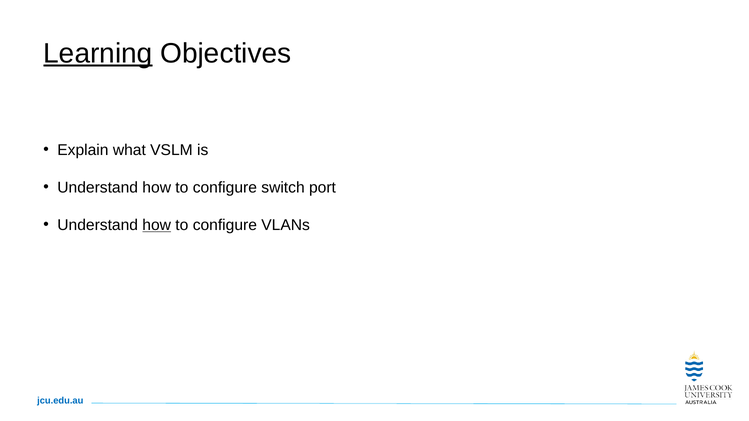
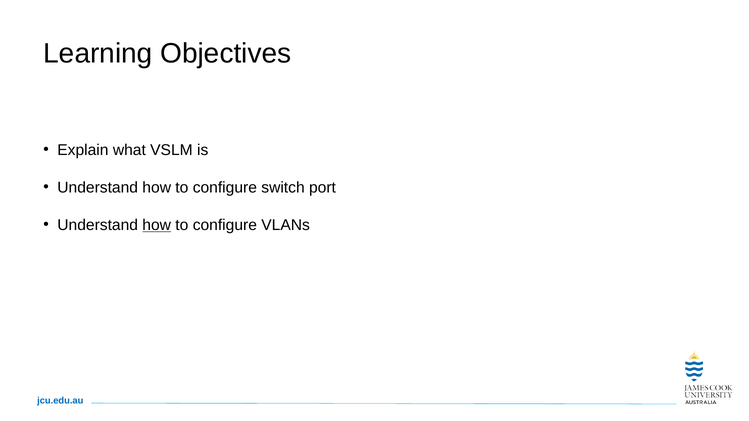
Learning underline: present -> none
